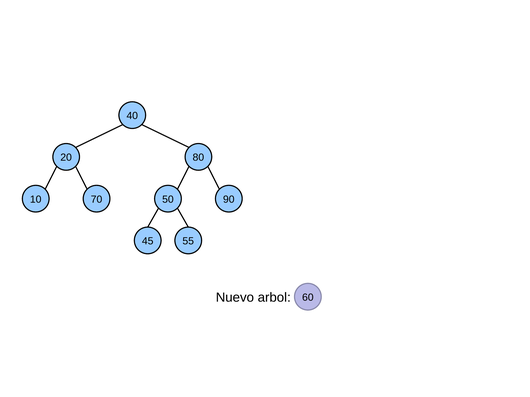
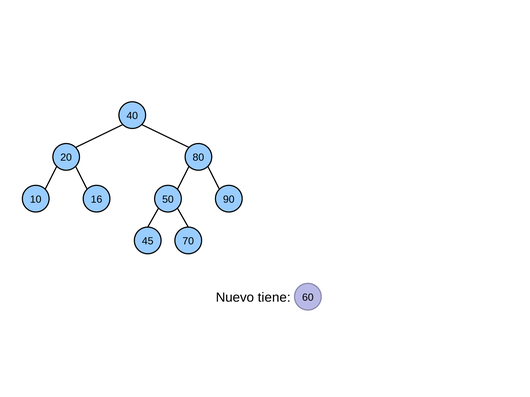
70: 70 -> 16
55: 55 -> 70
arbol: arbol -> tiene
